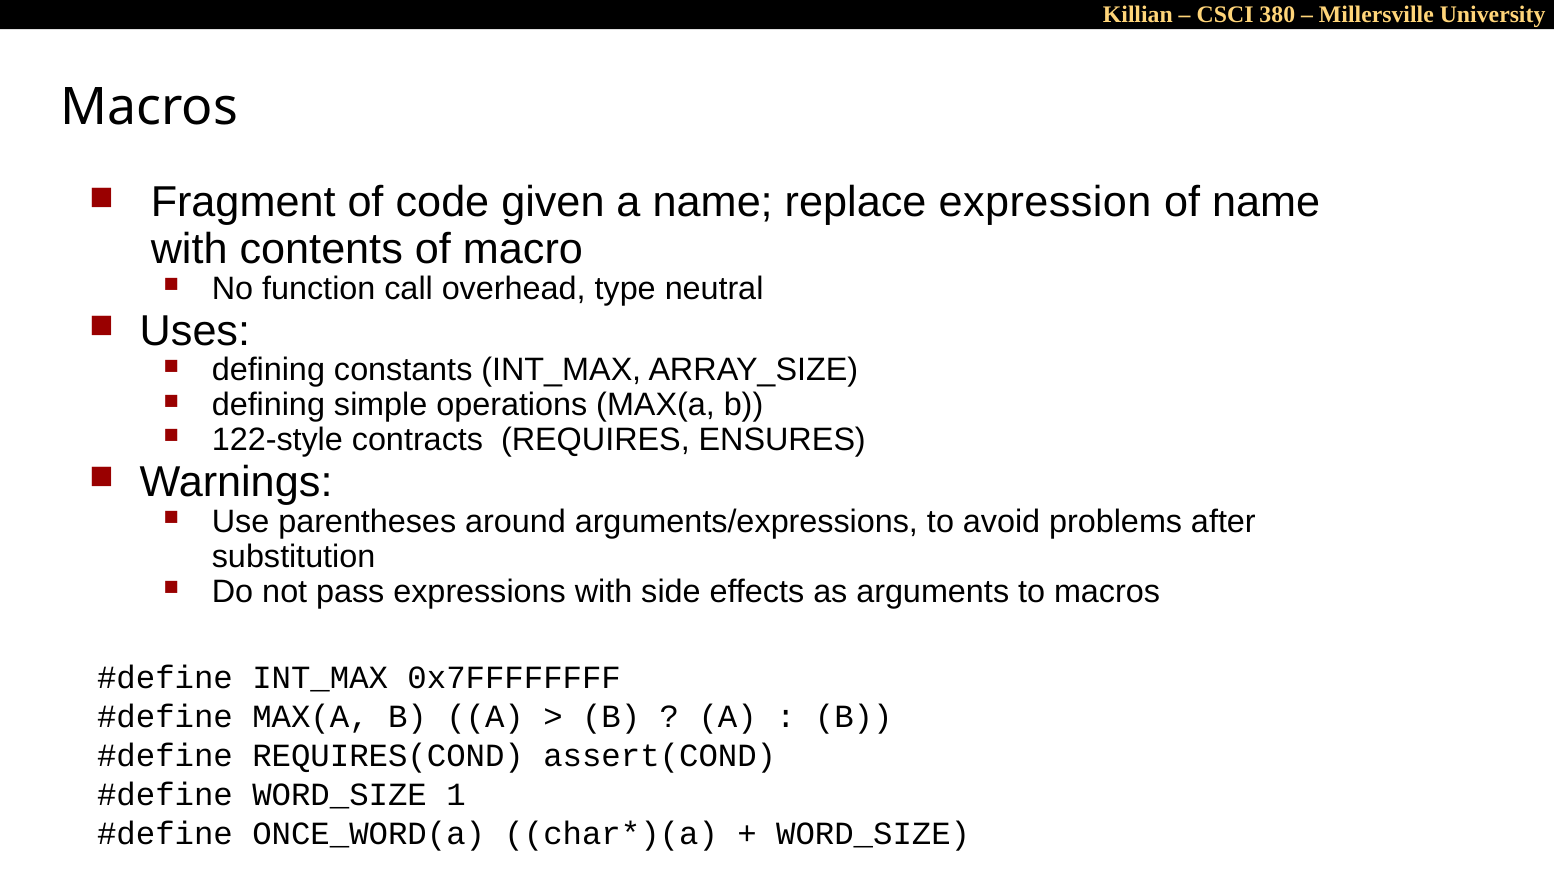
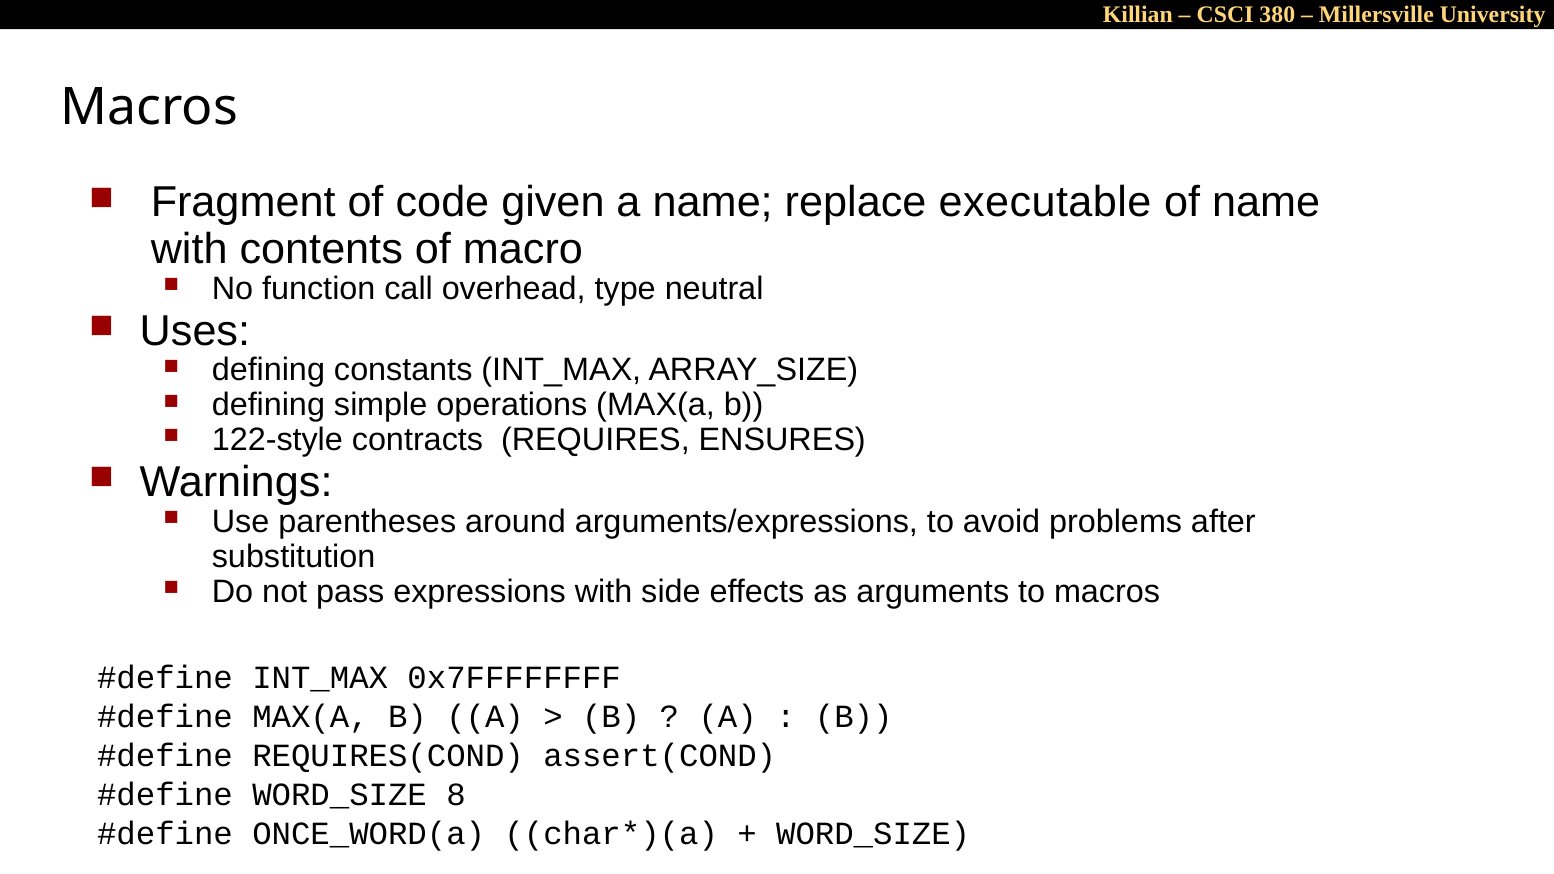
expression: expression -> executable
1: 1 -> 8
